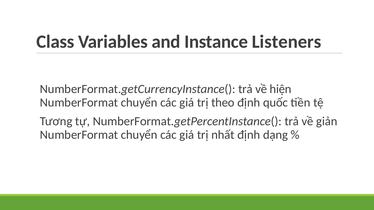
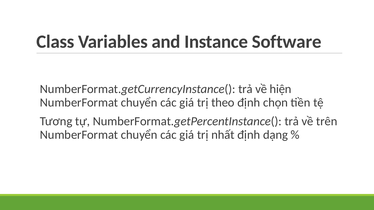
Listeners: Listeners -> Software
quốc: quốc -> chọn
giản: giản -> trên
